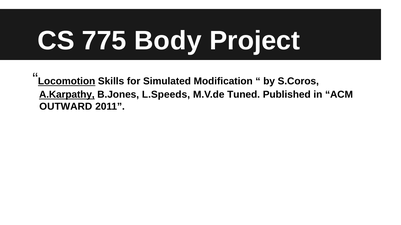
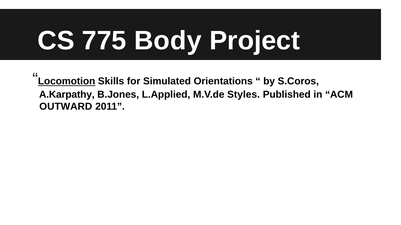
Modification: Modification -> Orientations
A.Karpathy underline: present -> none
L.Speeds: L.Speeds -> L.Applied
Tuned: Tuned -> Styles
